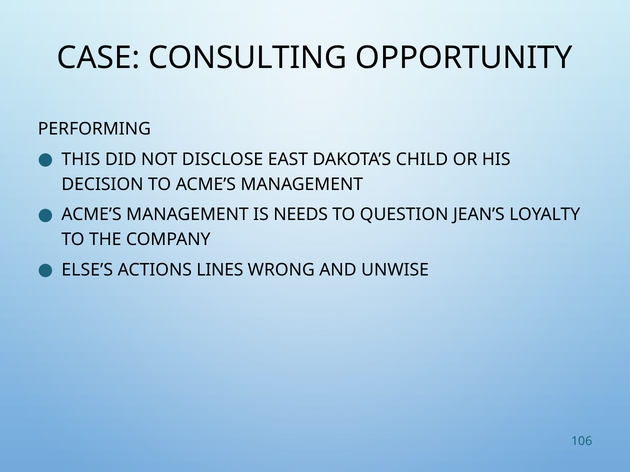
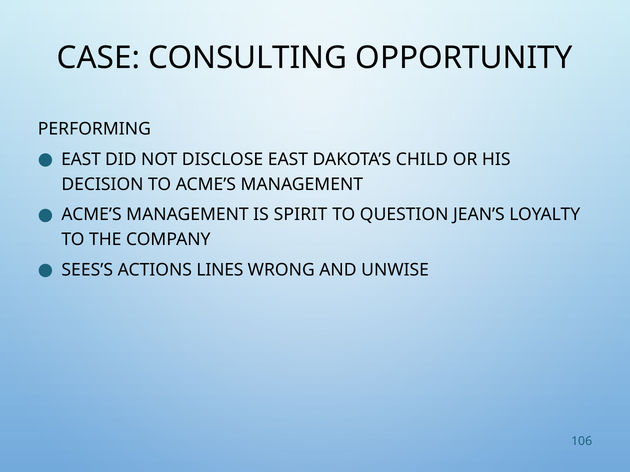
THIS at (81, 159): THIS -> EAST
NEEDS: NEEDS -> SPIRIT
ELSE’S: ELSE’S -> SEES’S
